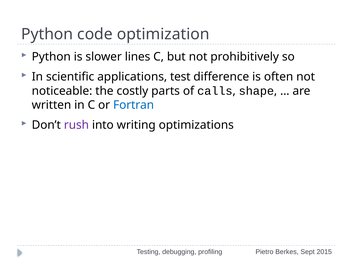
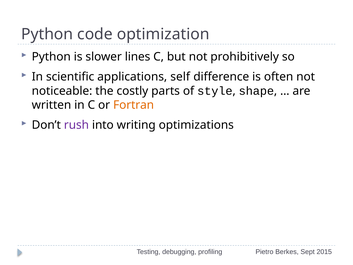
test: test -> self
calls: calls -> style
Fortran colour: blue -> orange
